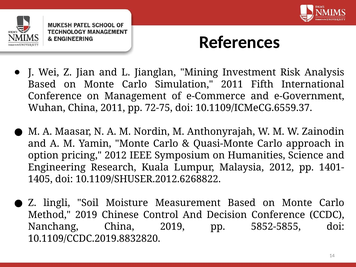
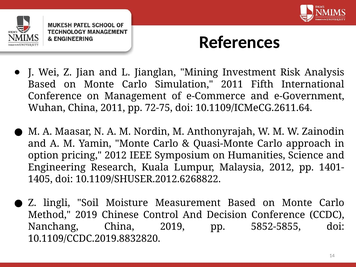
10.1109/ICMeCG.6559.37: 10.1109/ICMeCG.6559.37 -> 10.1109/ICMeCG.2611.64
